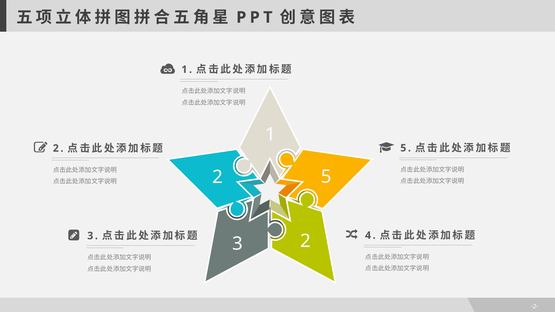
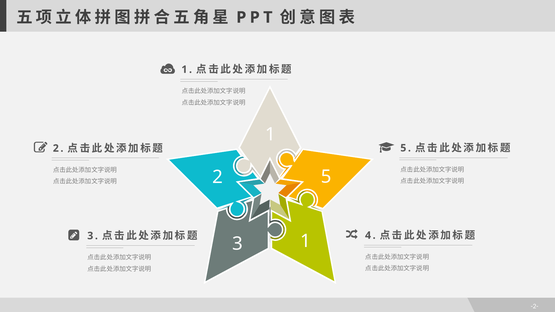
3 2: 2 -> 1
